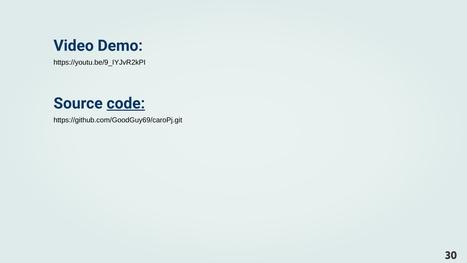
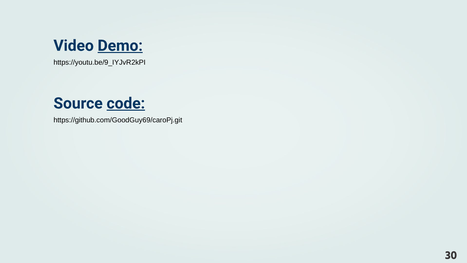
Demo underline: none -> present
